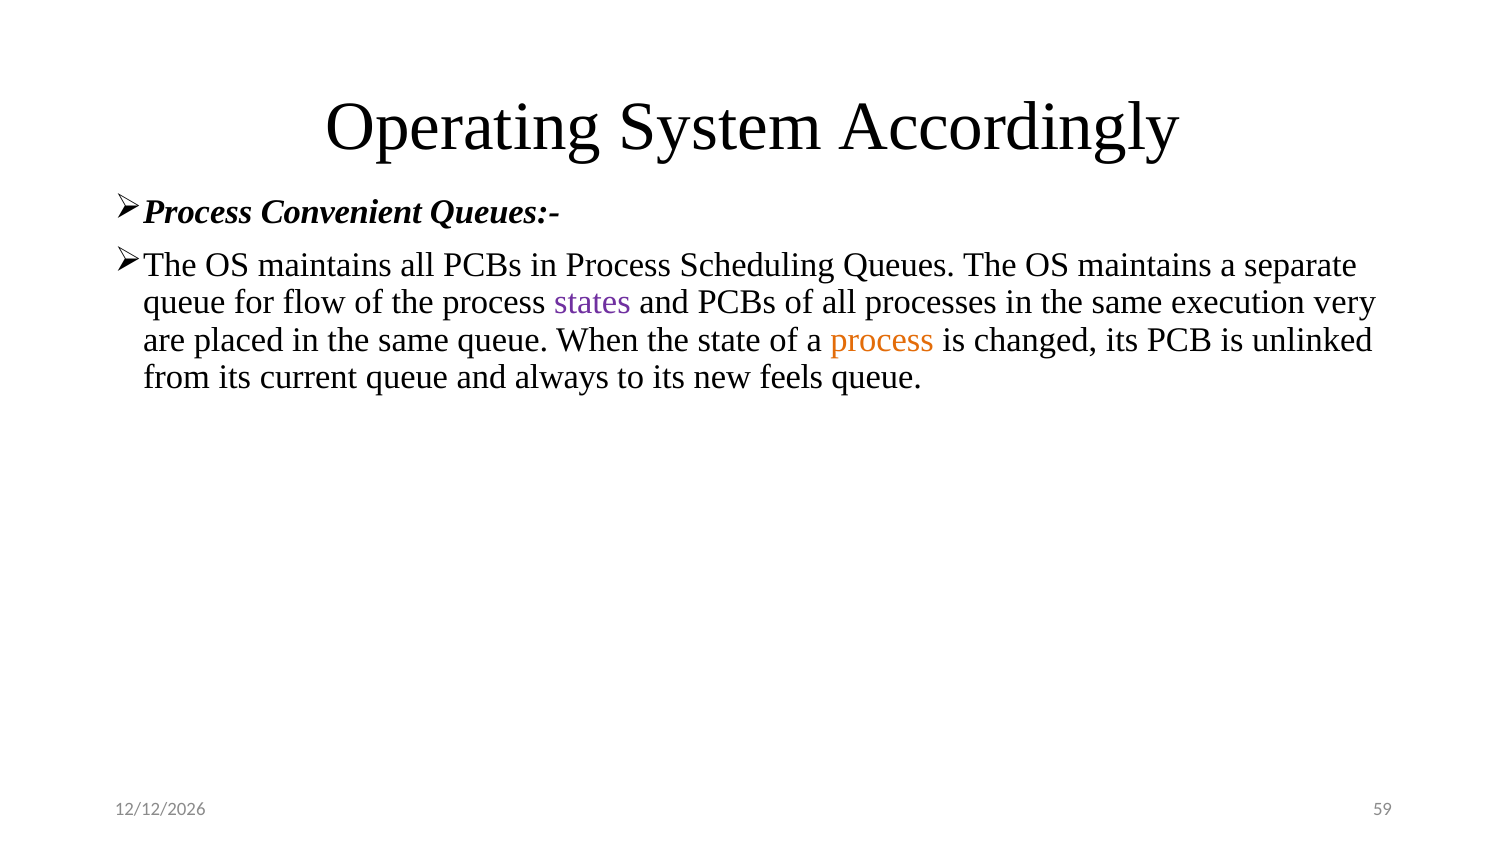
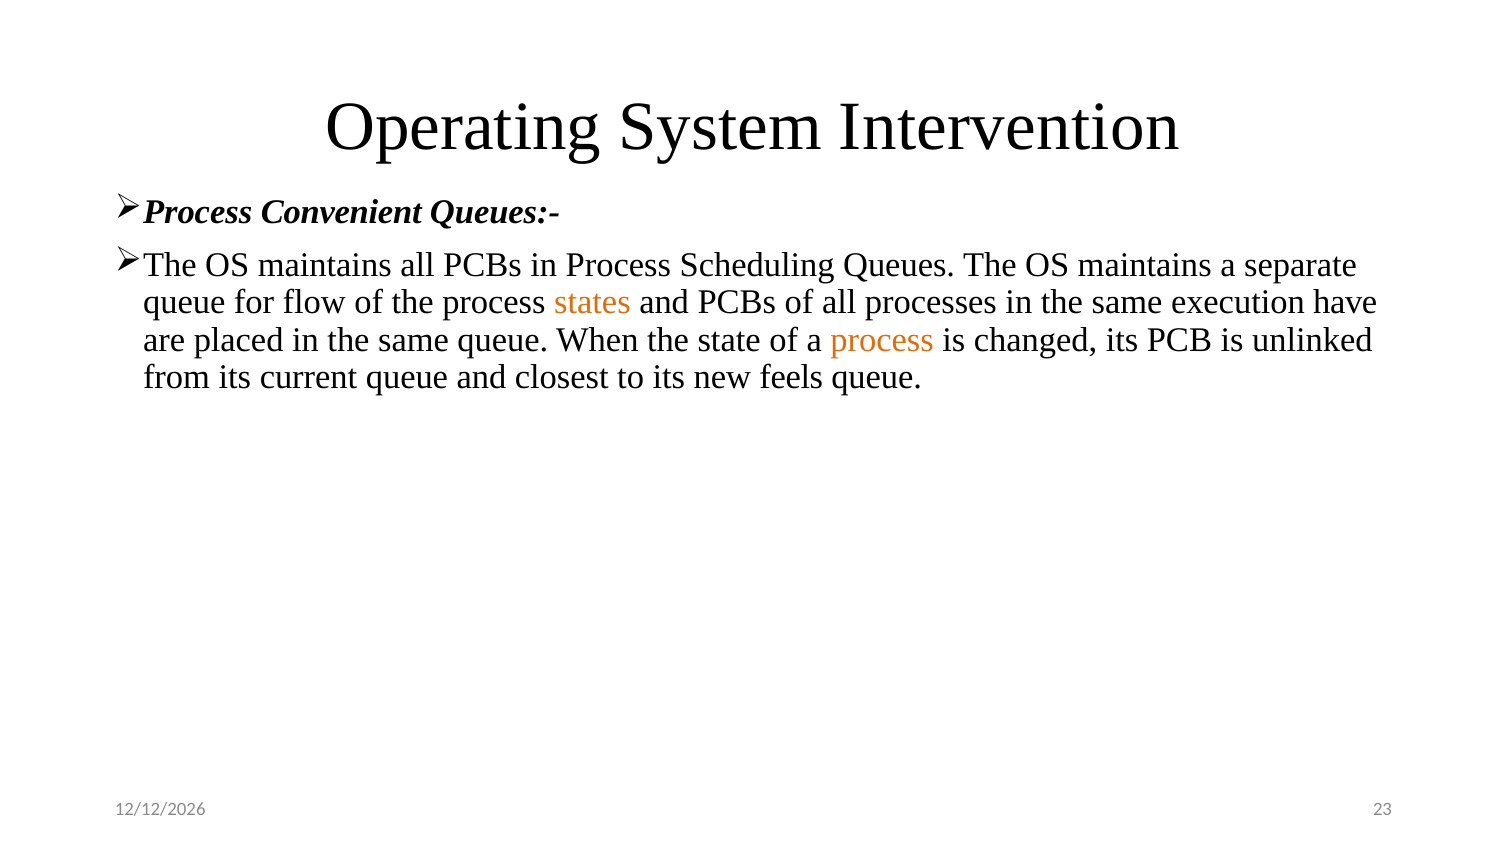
Accordingly: Accordingly -> Intervention
states colour: purple -> orange
very: very -> have
always: always -> closest
59: 59 -> 23
